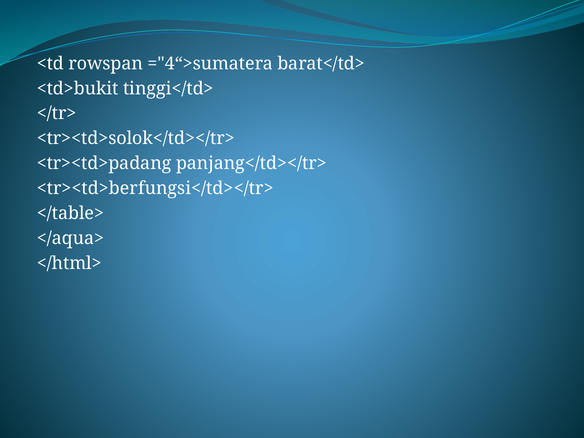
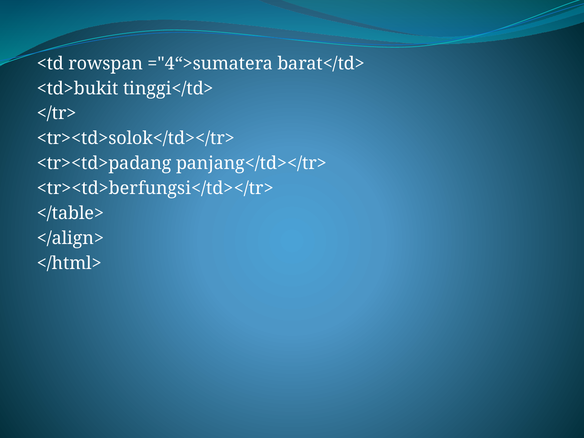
</aqua>: </aqua> -> </align>
